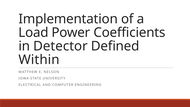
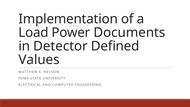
Coefficients: Coefficients -> Documents
Within: Within -> Values
